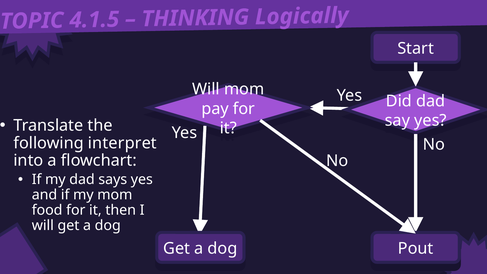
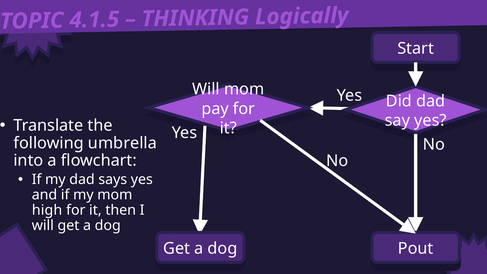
interpret: interpret -> umbrella
food: food -> high
